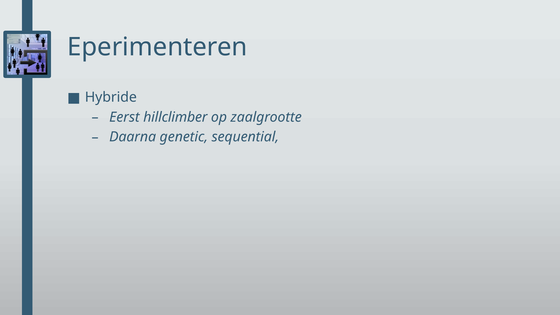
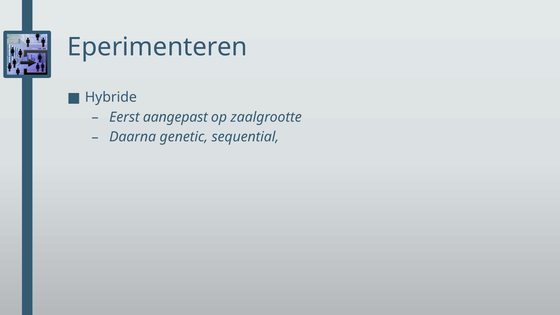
hillclimber: hillclimber -> aangepast
